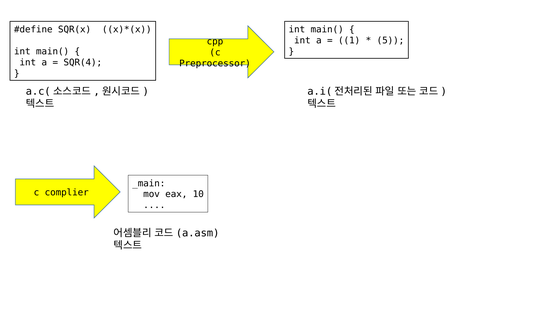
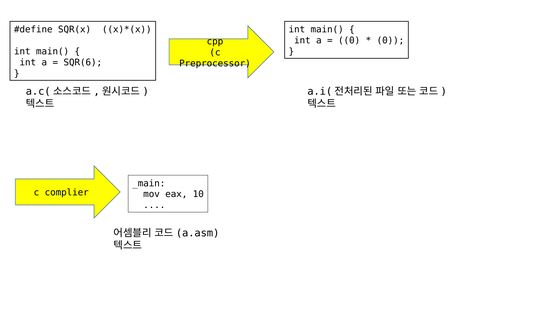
1 at (349, 41): 1 -> 0
5 at (390, 41): 5 -> 0
SQR(4: SQR(4 -> SQR(6
